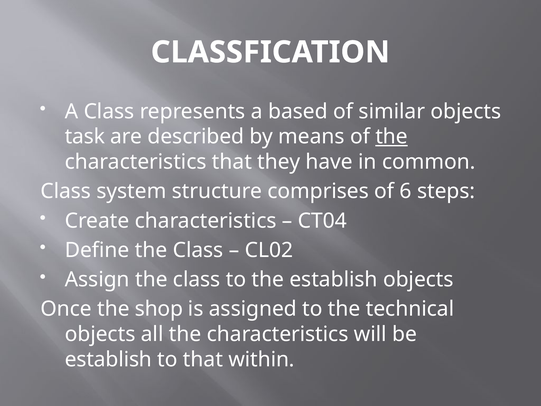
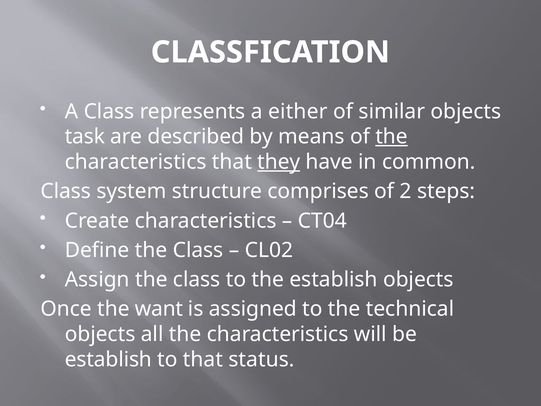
based: based -> either
they underline: none -> present
6: 6 -> 2
shop: shop -> want
within: within -> status
